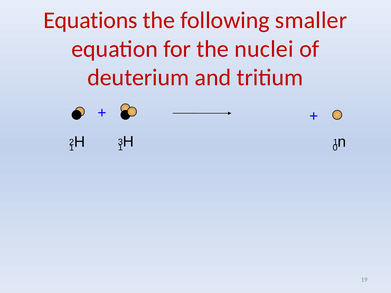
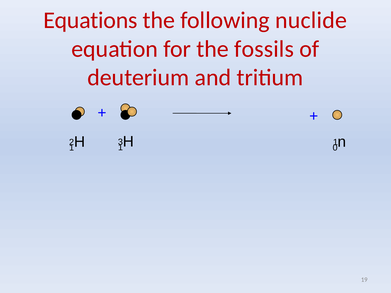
smaller: smaller -> nuclide
nuclei: nuclei -> fossils
